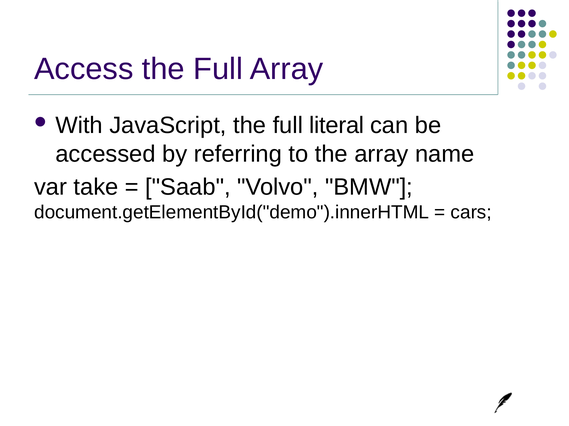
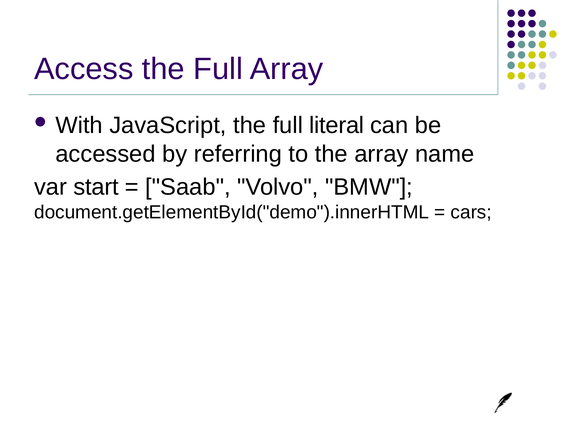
take: take -> start
